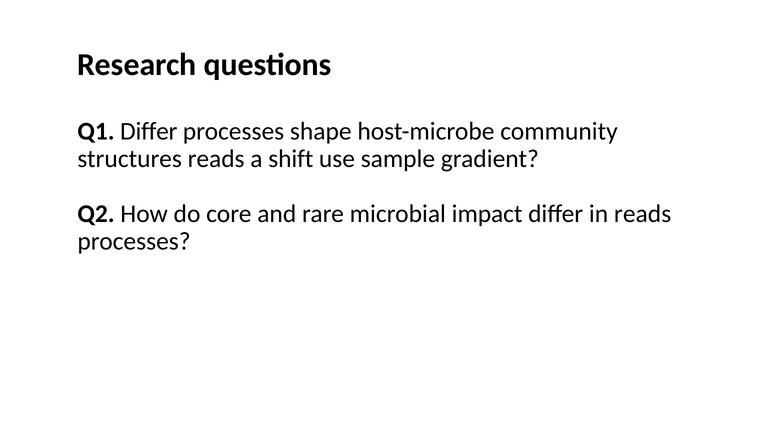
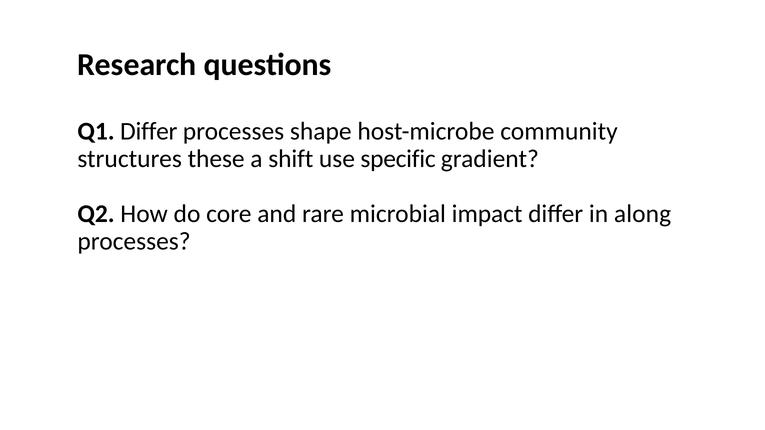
structures reads: reads -> these
sample: sample -> specific
in reads: reads -> along
